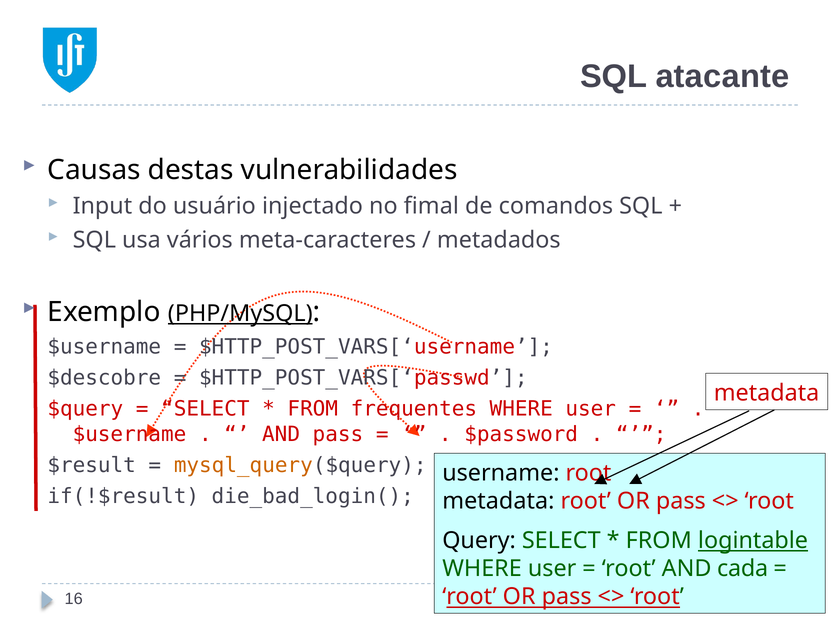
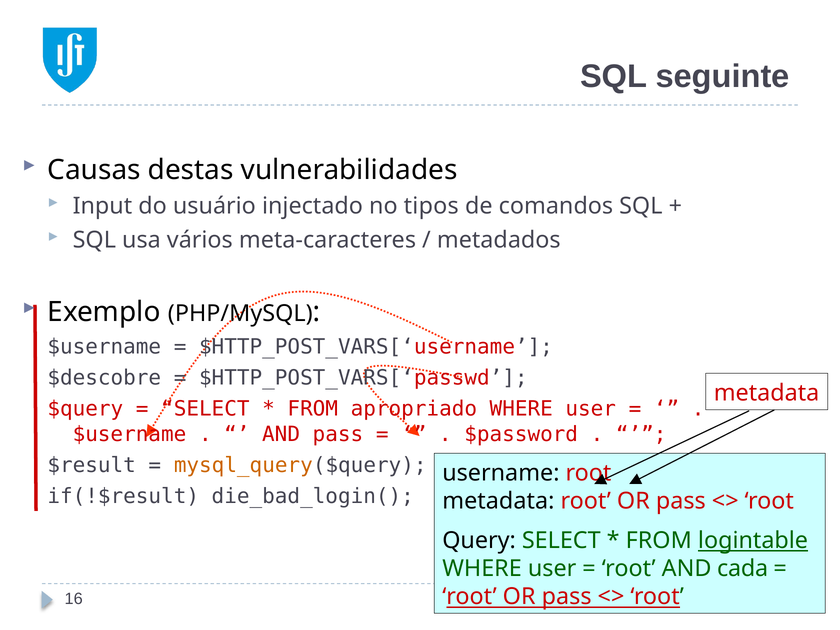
atacante: atacante -> seguinte
fimal: fimal -> tipos
PHP/MySQL underline: present -> none
frequentes: frequentes -> apropriado
